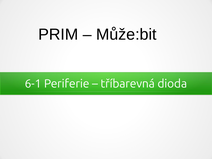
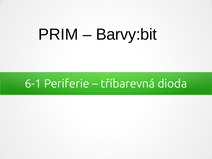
Může:bit: Může:bit -> Barvy:bit
